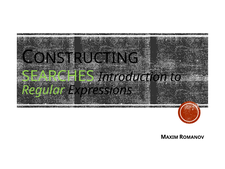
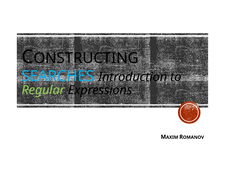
SEARCHES colour: light green -> light blue
